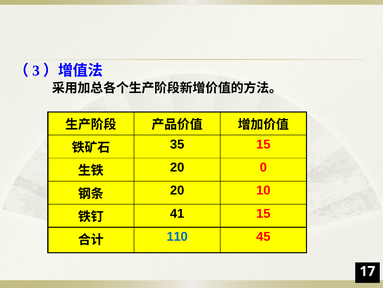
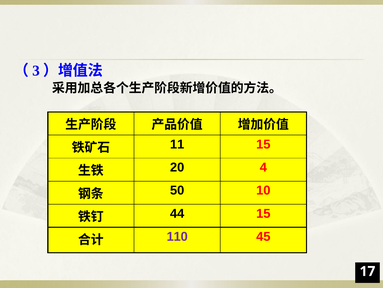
35: 35 -> 11
0: 0 -> 4
20 at (177, 190): 20 -> 50
41: 41 -> 44
110 colour: blue -> purple
